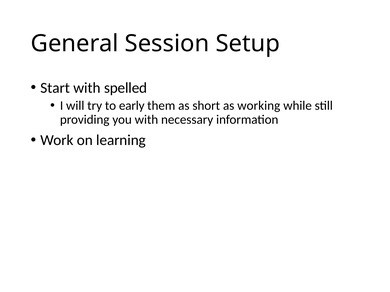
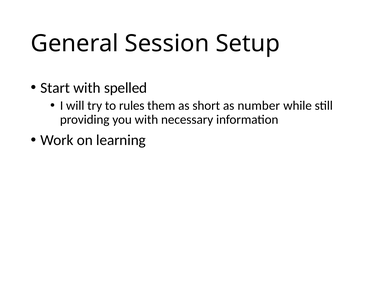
early: early -> rules
working: working -> number
